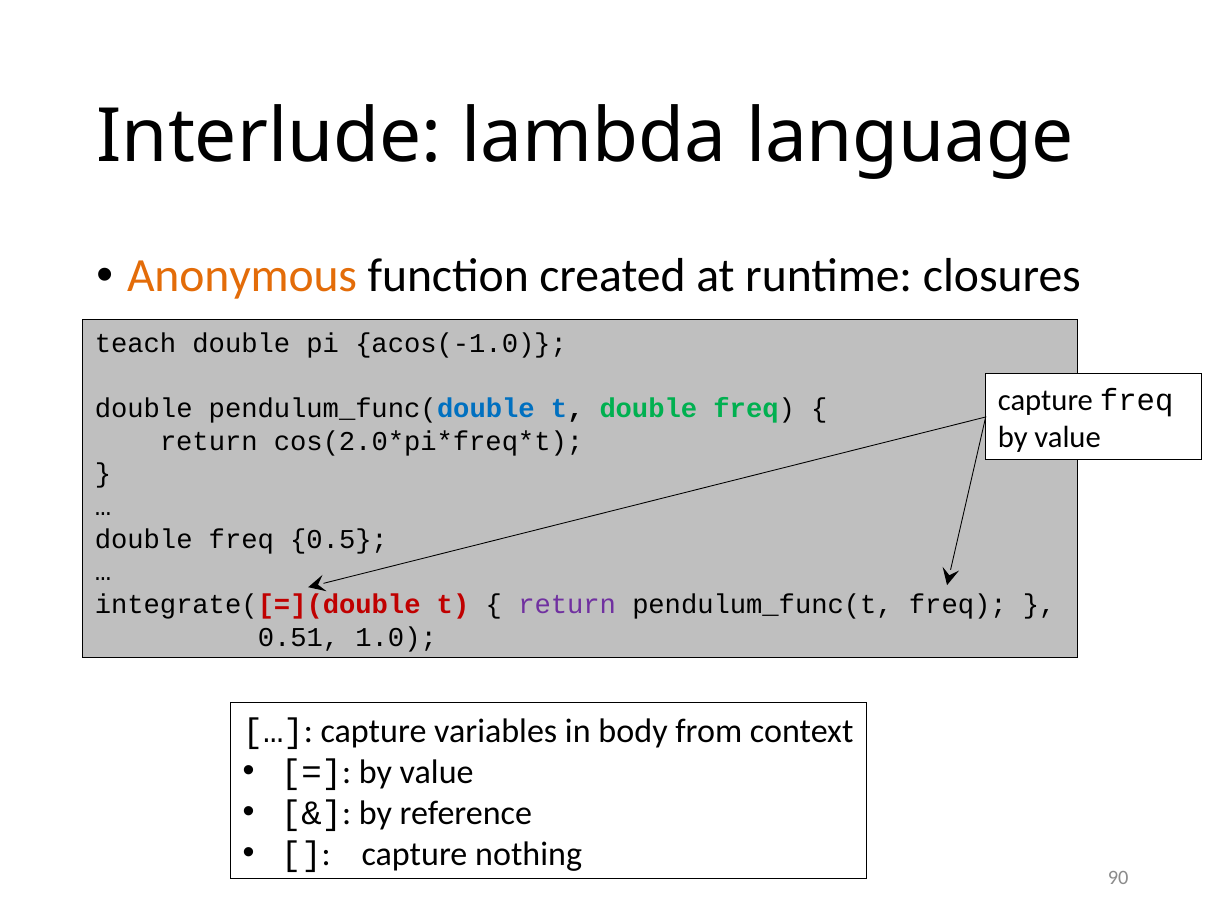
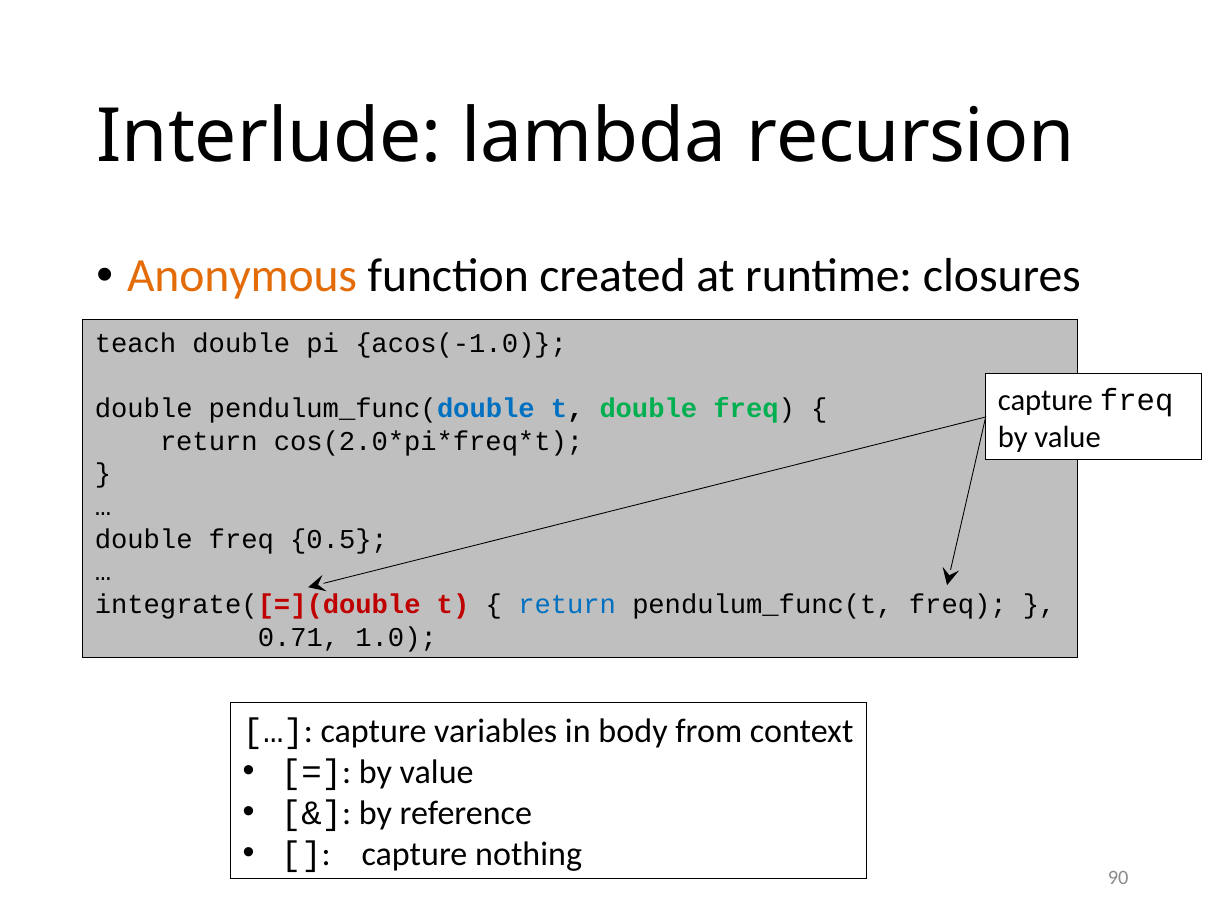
language: language -> recursion
return at (567, 604) colour: purple -> blue
0.51: 0.51 -> 0.71
